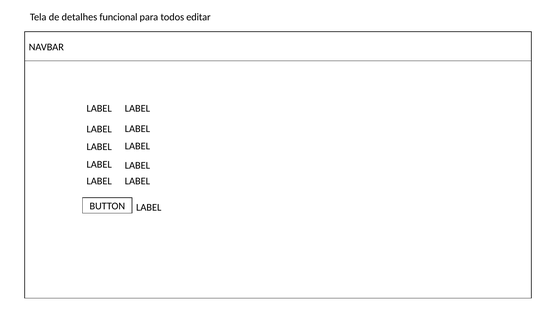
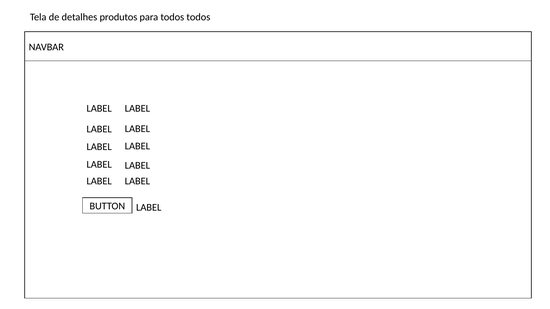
funcional: funcional -> produtos
todos editar: editar -> todos
